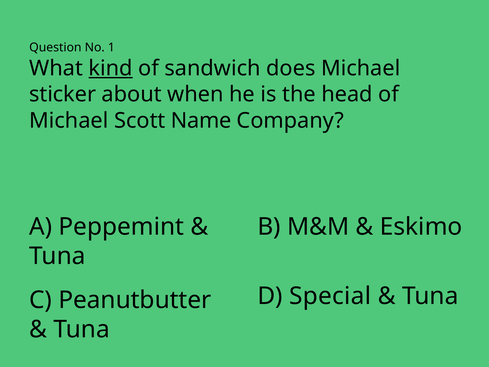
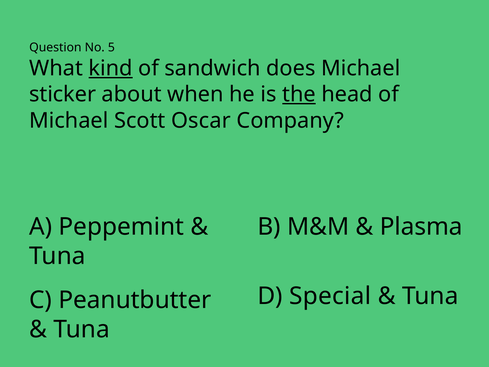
1: 1 -> 5
the underline: none -> present
Name: Name -> Oscar
Eskimo: Eskimo -> Plasma
